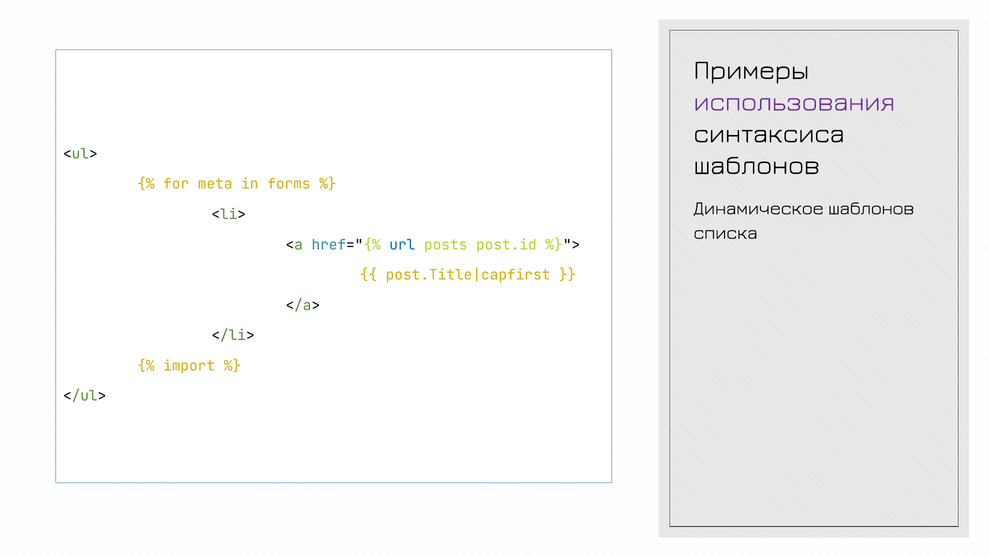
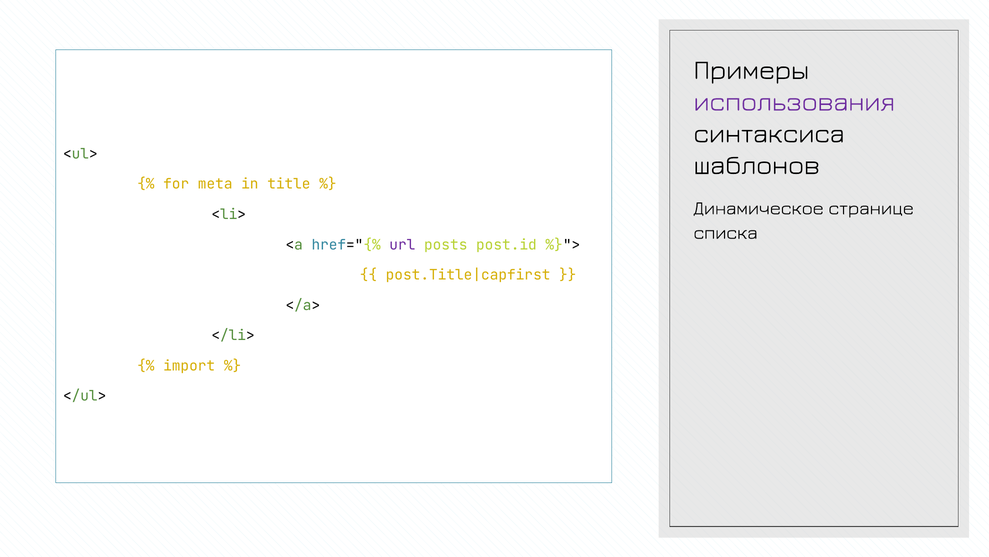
forms: forms -> title
Динамическое шаблонов: шаблонов -> странице
url colour: blue -> purple
